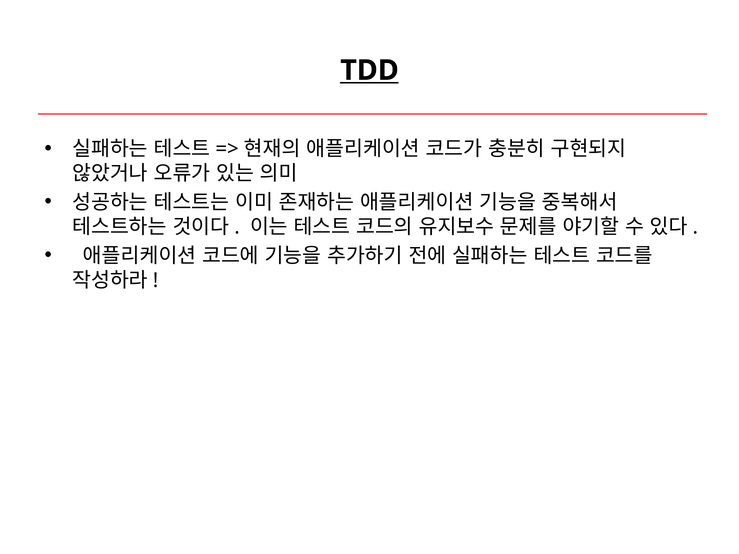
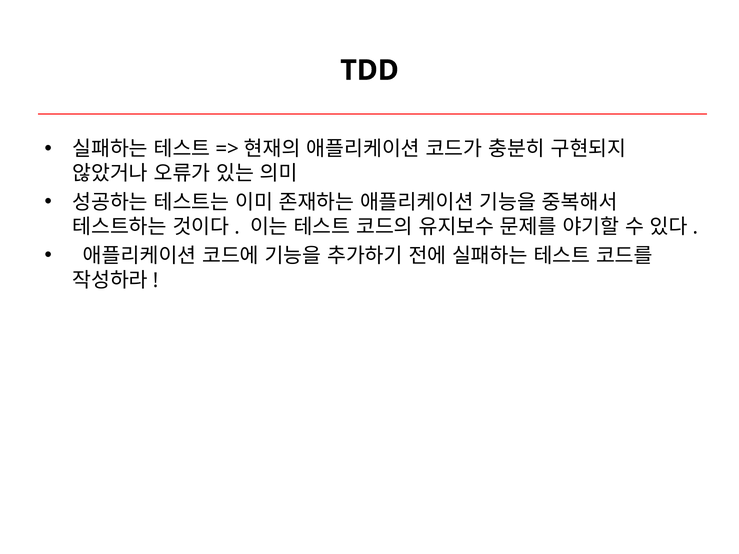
TDD underline: present -> none
